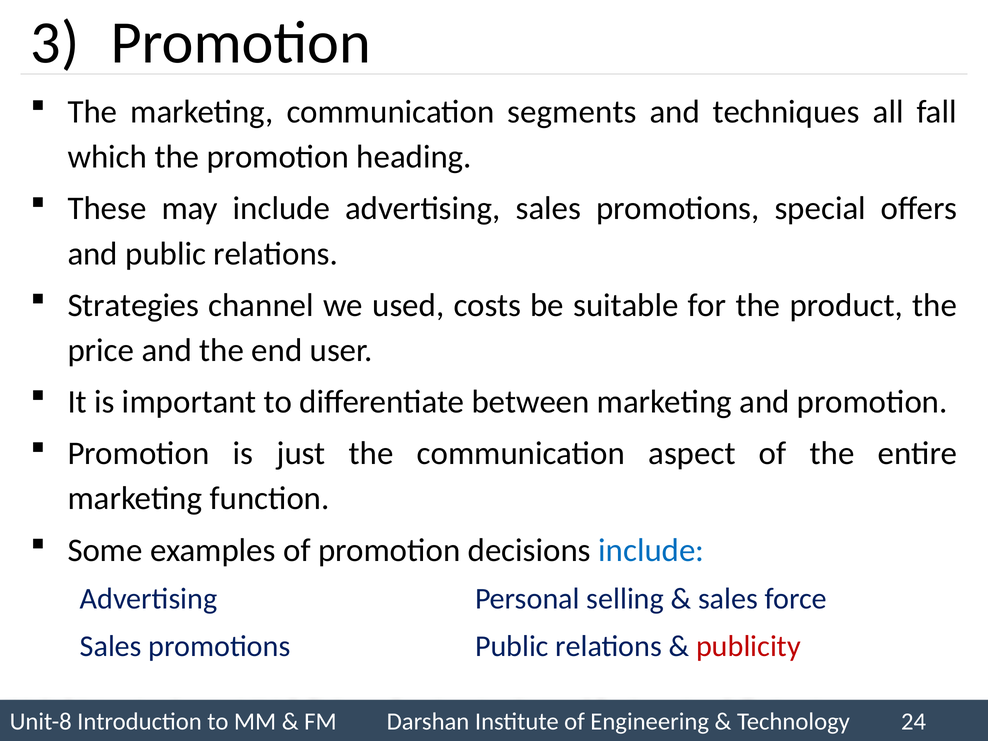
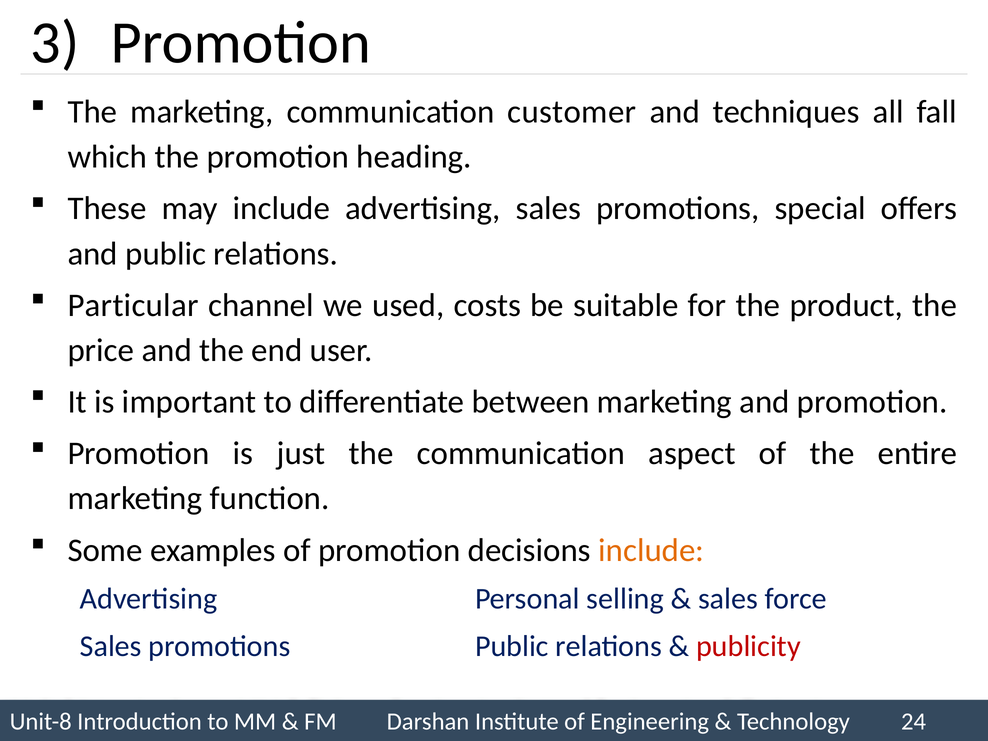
segments: segments -> customer
Strategies: Strategies -> Particular
include at (651, 550) colour: blue -> orange
